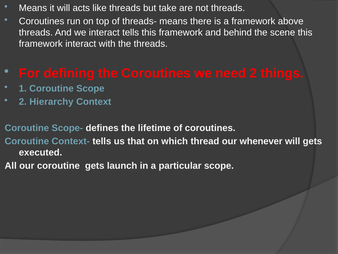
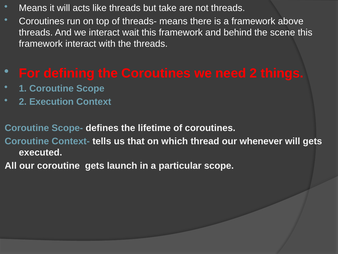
interact tells: tells -> wait
Hierarchy: Hierarchy -> Execution
